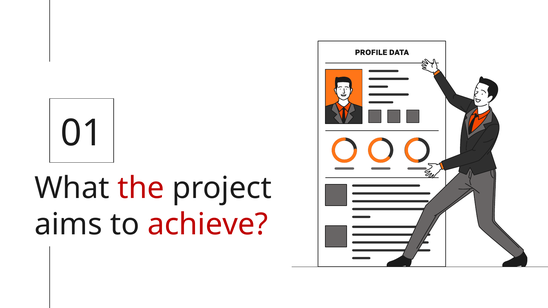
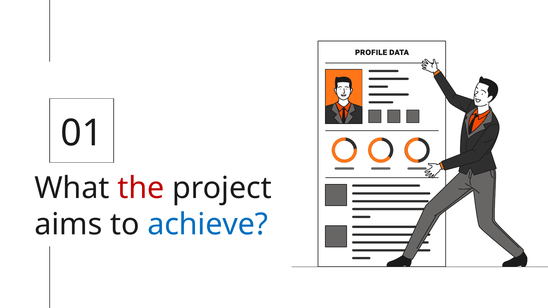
achieve colour: red -> blue
